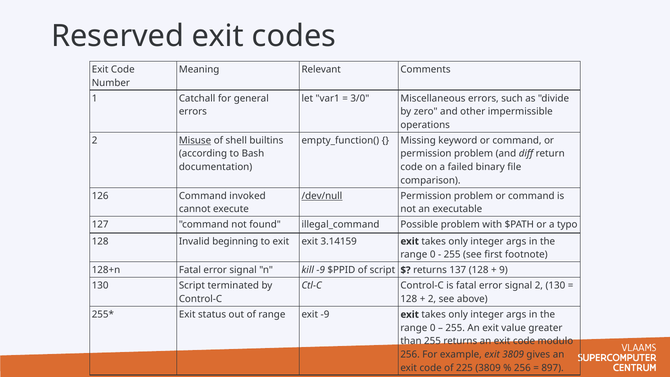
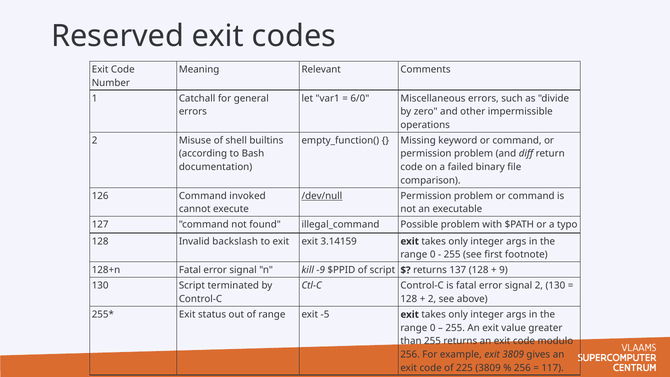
3/0: 3/0 -> 6/0
Misuse underline: present -> none
beginning: beginning -> backslash
exit -9: -9 -> -5
897: 897 -> 117
